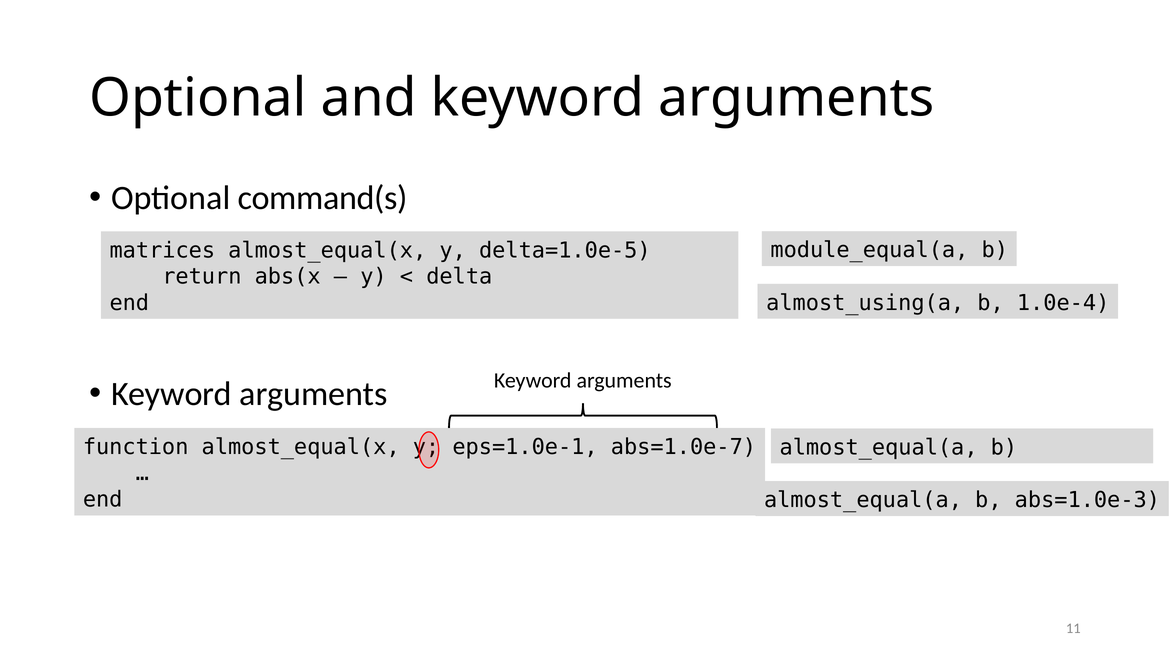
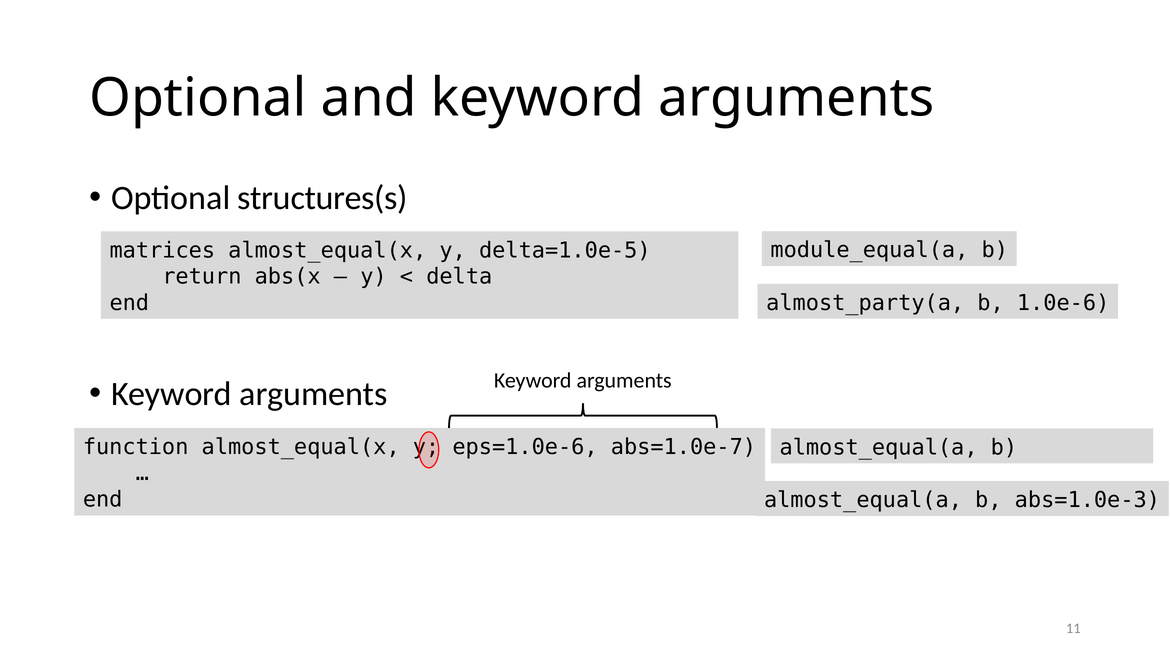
command(s: command(s -> structures(s
almost_using(a: almost_using(a -> almost_party(a
1.0e-4: 1.0e-4 -> 1.0e-6
eps=1.0e-1: eps=1.0e-1 -> eps=1.0e-6
